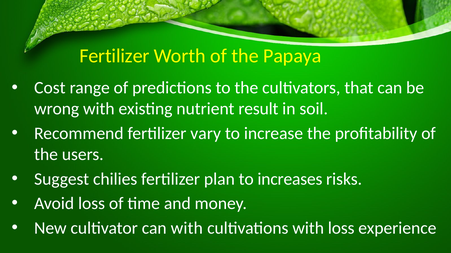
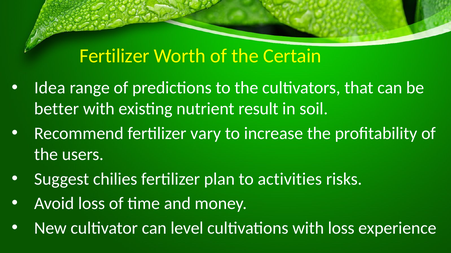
Papaya: Papaya -> Certain
Cost: Cost -> Idea
wrong: wrong -> better
increases: increases -> activities
can with: with -> level
